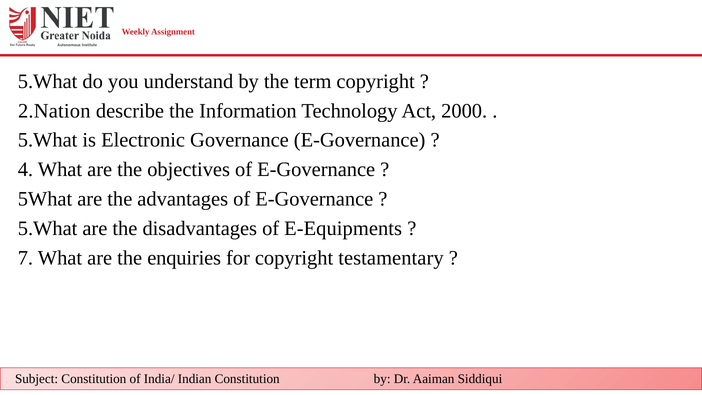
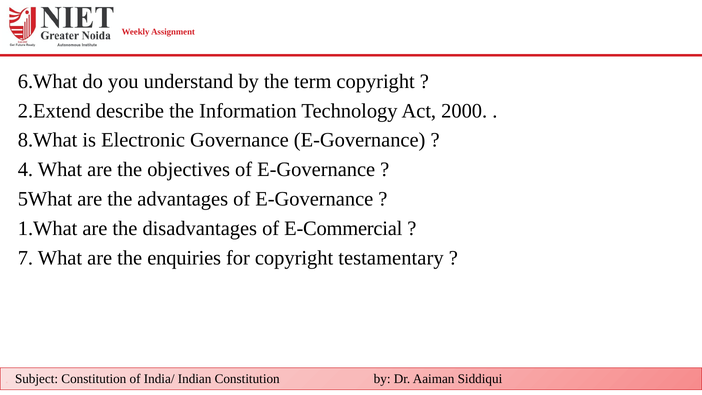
5.What at (48, 81): 5.What -> 6.What
2.Nation: 2.Nation -> 2.Extend
5.What at (48, 140): 5.What -> 8.What
5.What at (48, 228): 5.What -> 1.What
E-Equipments: E-Equipments -> E-Commercial
